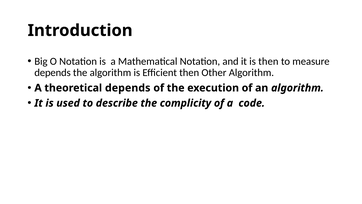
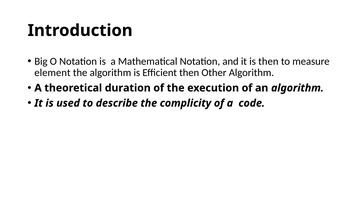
depends at (53, 73): depends -> element
theoretical depends: depends -> duration
